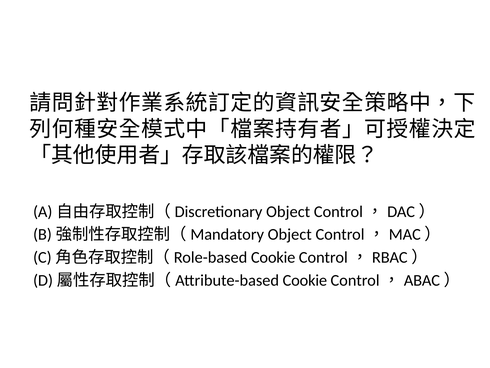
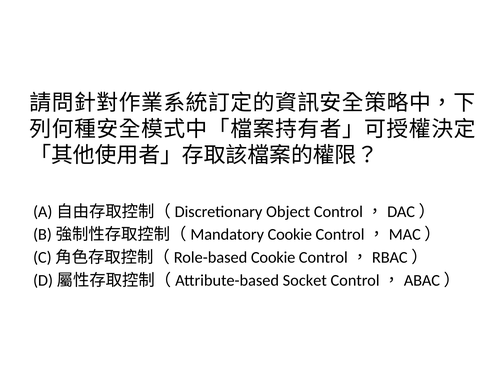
Object at (290, 234): Object -> Cookie
Cookie at (305, 280): Cookie -> Socket
